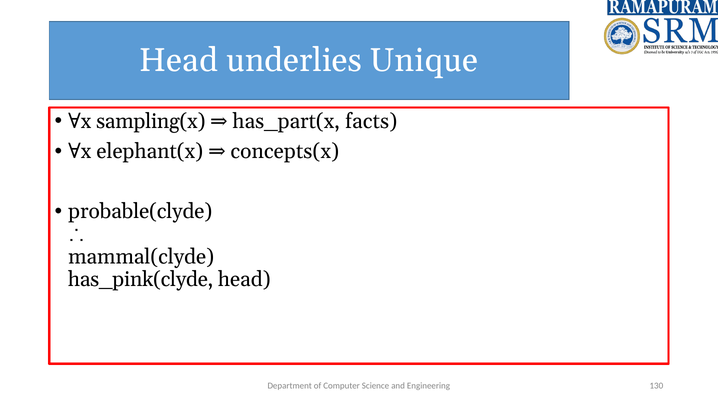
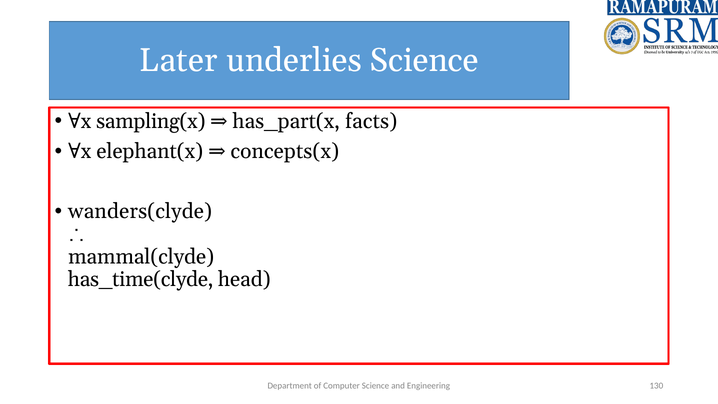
Head at (179, 60): Head -> Later
underlies Unique: Unique -> Science
probable(clyde: probable(clyde -> wanders(clyde
has_pink(clyde: has_pink(clyde -> has_time(clyde
